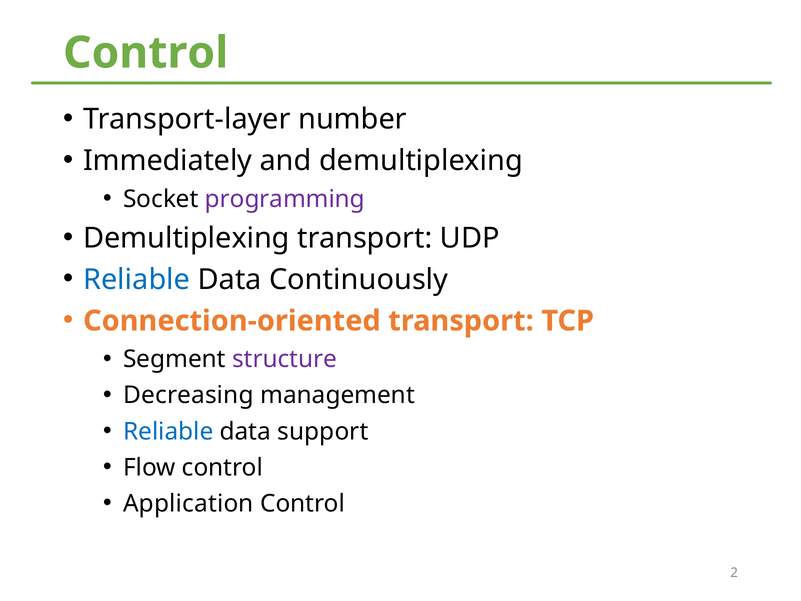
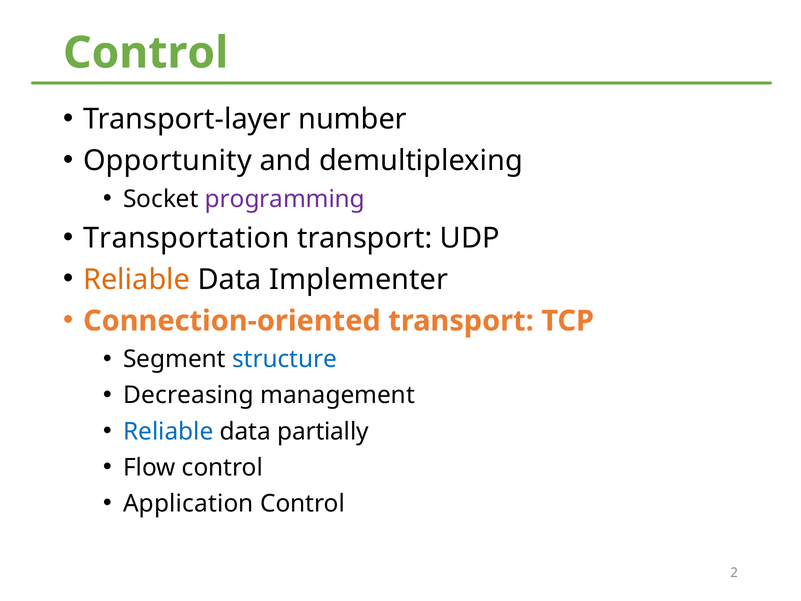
Immediately: Immediately -> Opportunity
Demultiplexing at (186, 238): Demultiplexing -> Transportation
Reliable at (137, 279) colour: blue -> orange
Continuously: Continuously -> Implementer
structure colour: purple -> blue
support: support -> partially
